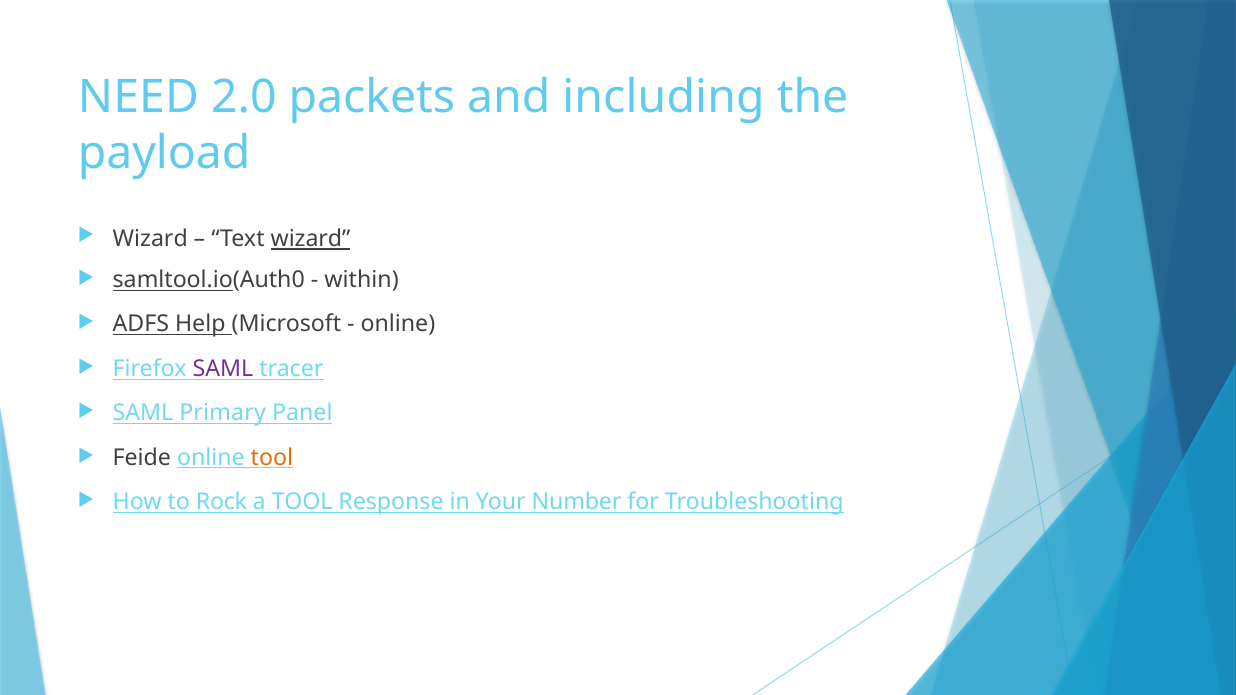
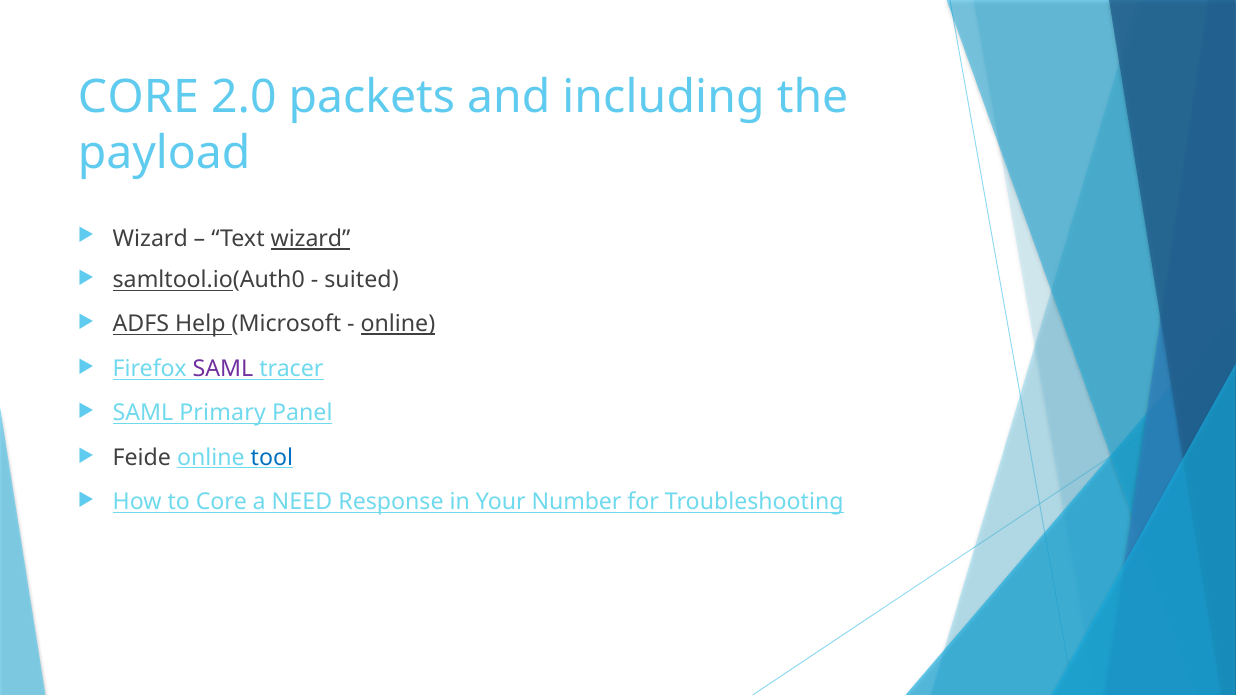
NEED at (138, 97): NEED -> CORE
within: within -> suited
online at (398, 324) underline: none -> present
tool at (272, 458) colour: orange -> blue
to Rock: Rock -> Core
a TOOL: TOOL -> NEED
